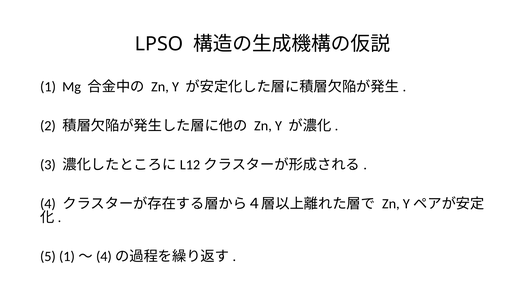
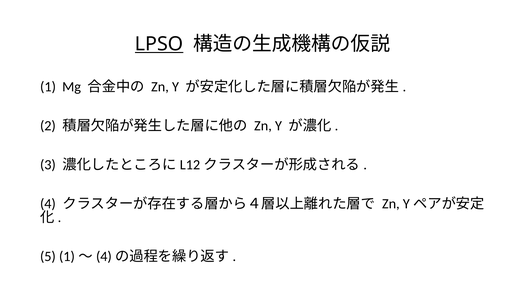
LPSO underline: none -> present
